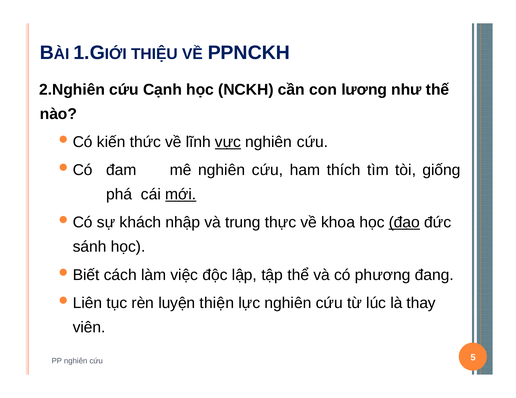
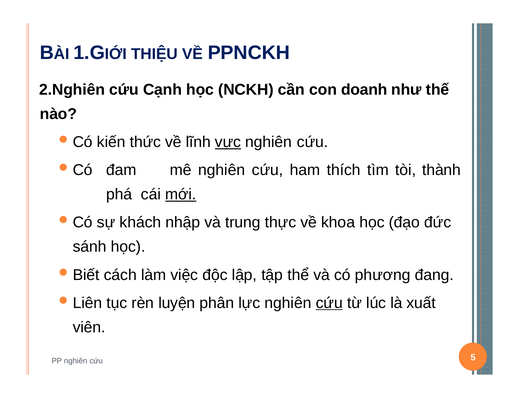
lương: lương -> doanh
giống: giống -> thành
đạo underline: present -> none
thiện: thiện -> phân
cứu at (329, 304) underline: none -> present
thay: thay -> xuất
